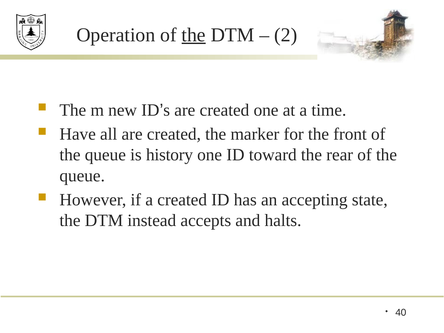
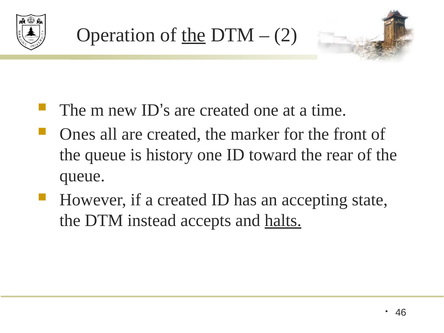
Have: Have -> Ones
halts underline: none -> present
40: 40 -> 46
